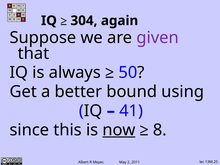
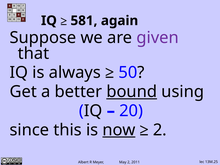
304: 304 -> 581
bound underline: none -> present
41: 41 -> 20
8 at (160, 130): 8 -> 2
